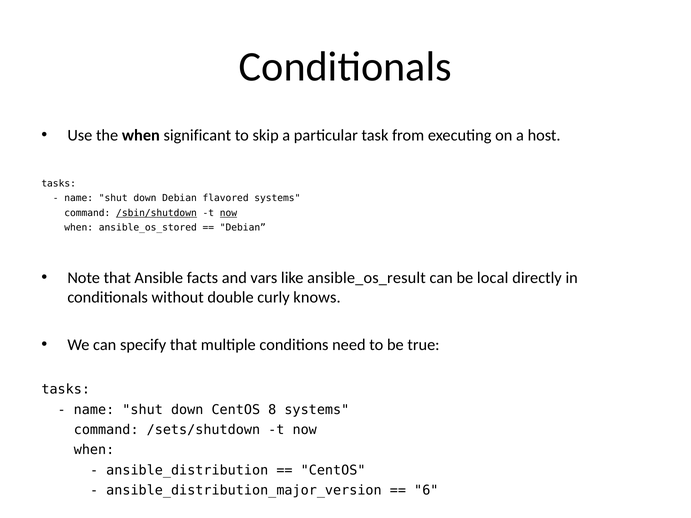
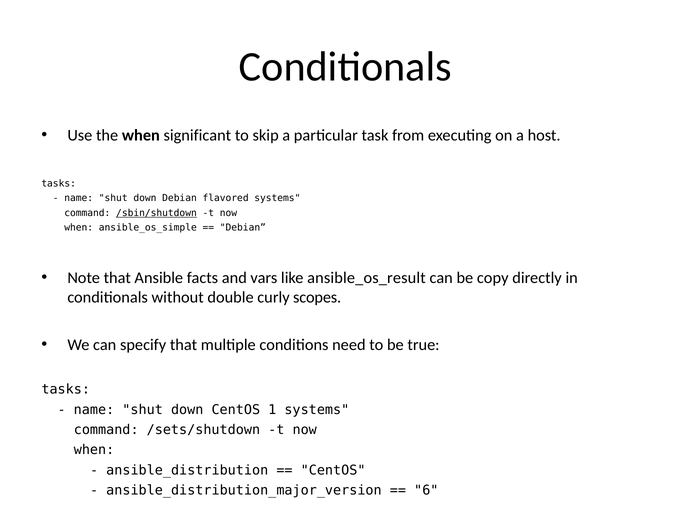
now at (228, 213) underline: present -> none
ansible_os_stored: ansible_os_stored -> ansible_os_simple
local: local -> copy
knows: knows -> scopes
8: 8 -> 1
